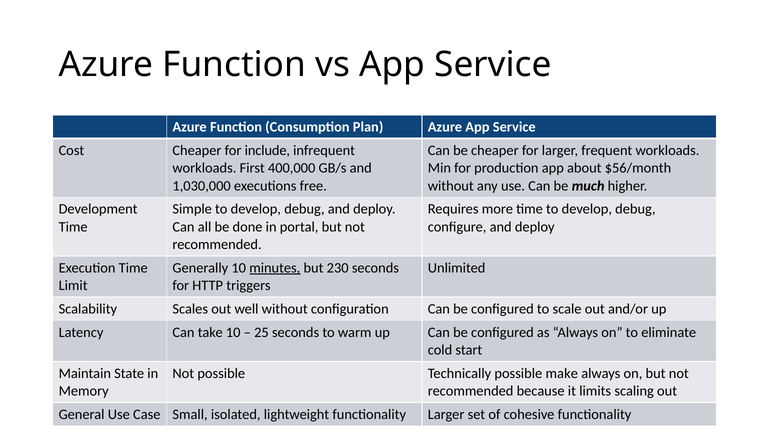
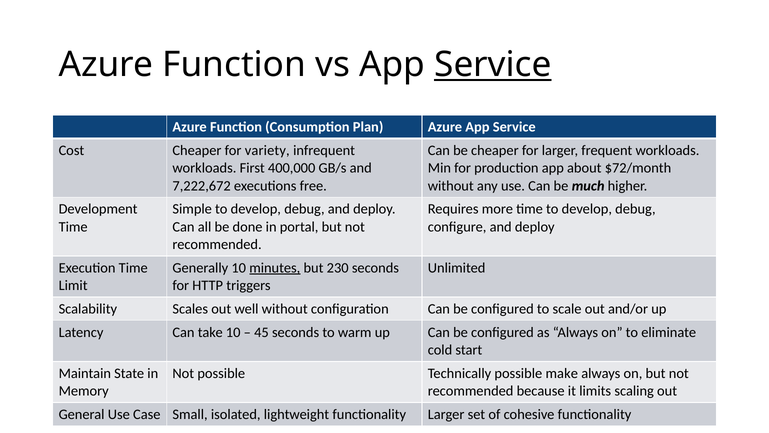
Service at (493, 65) underline: none -> present
include: include -> variety
$56/month: $56/month -> $72/month
1,030,000: 1,030,000 -> 7,222,672
25: 25 -> 45
